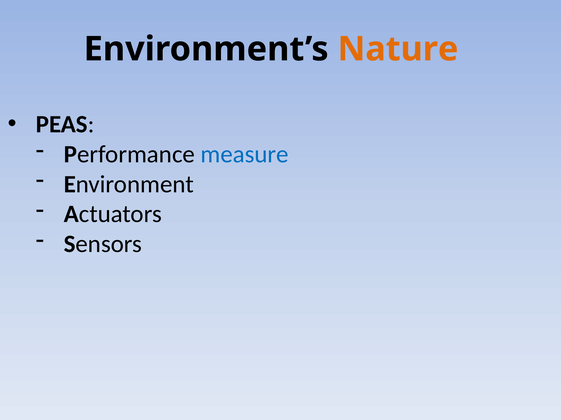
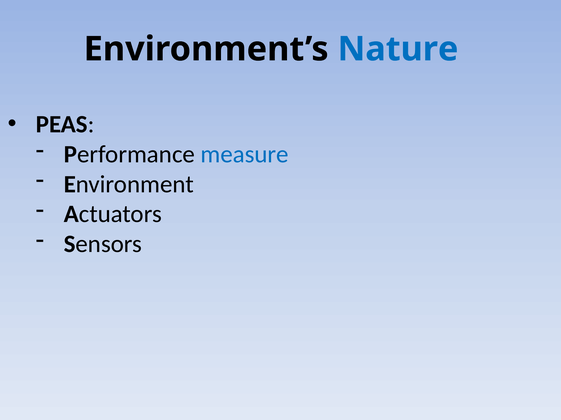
Nature colour: orange -> blue
